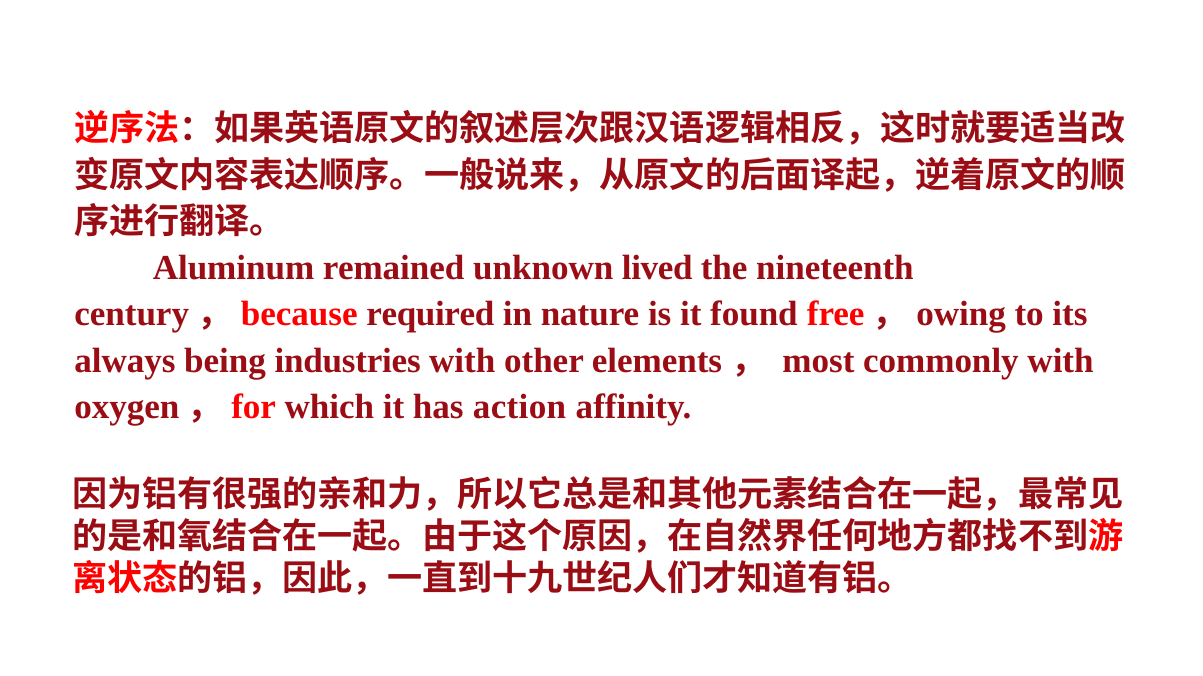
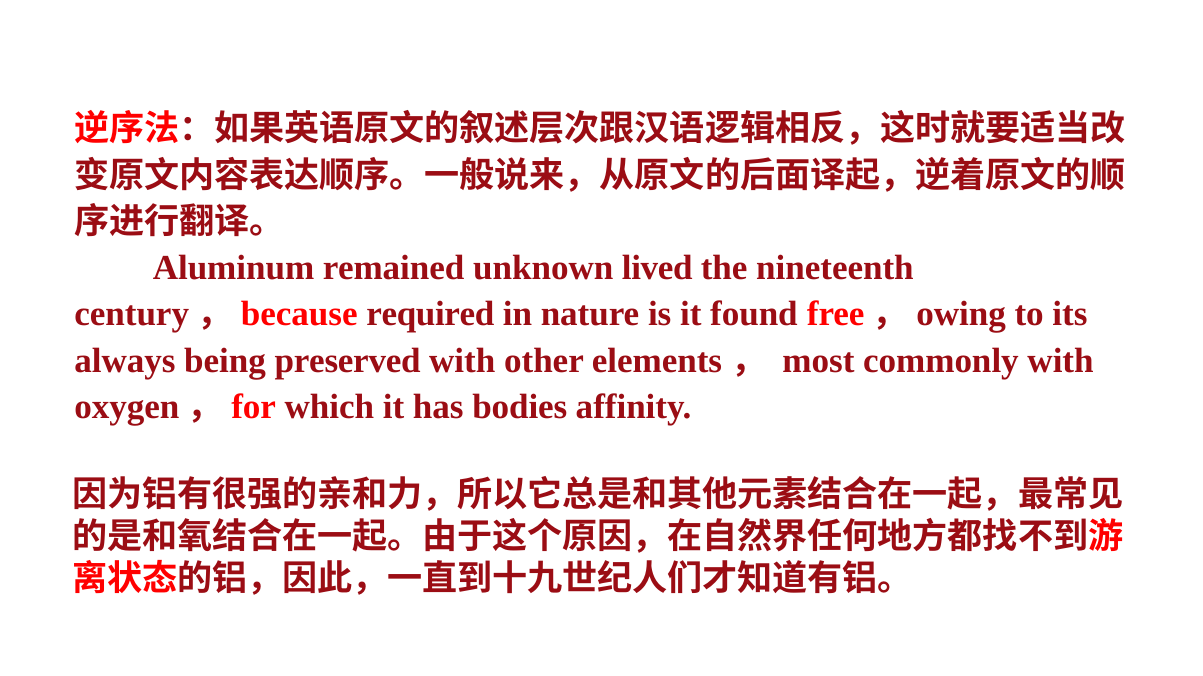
industries: industries -> preserved
action: action -> bodies
